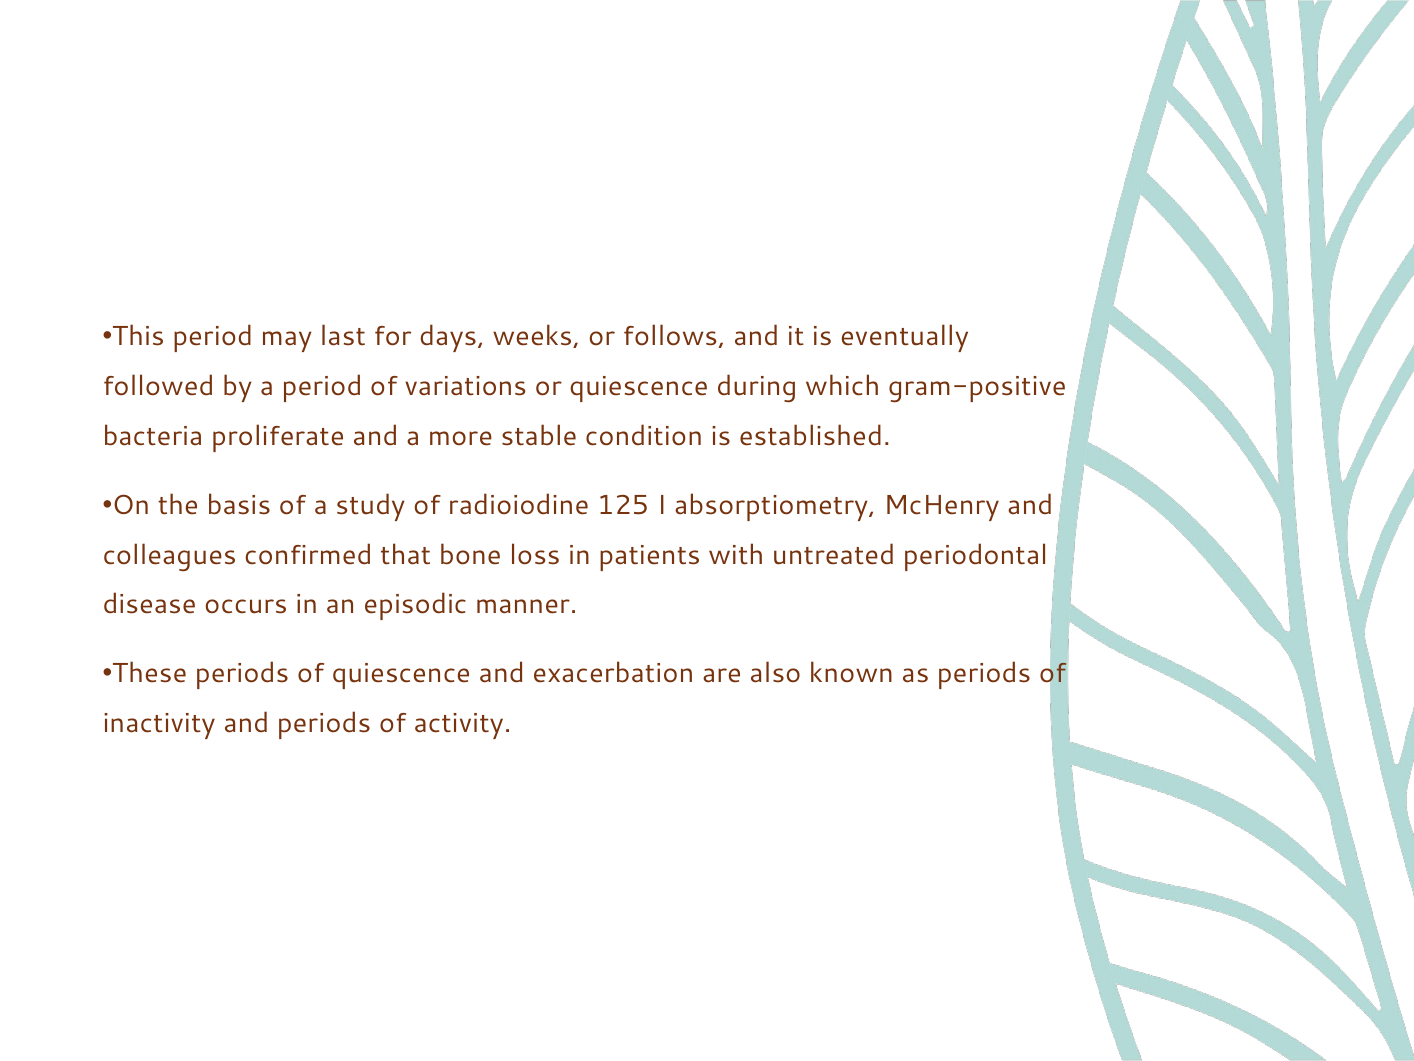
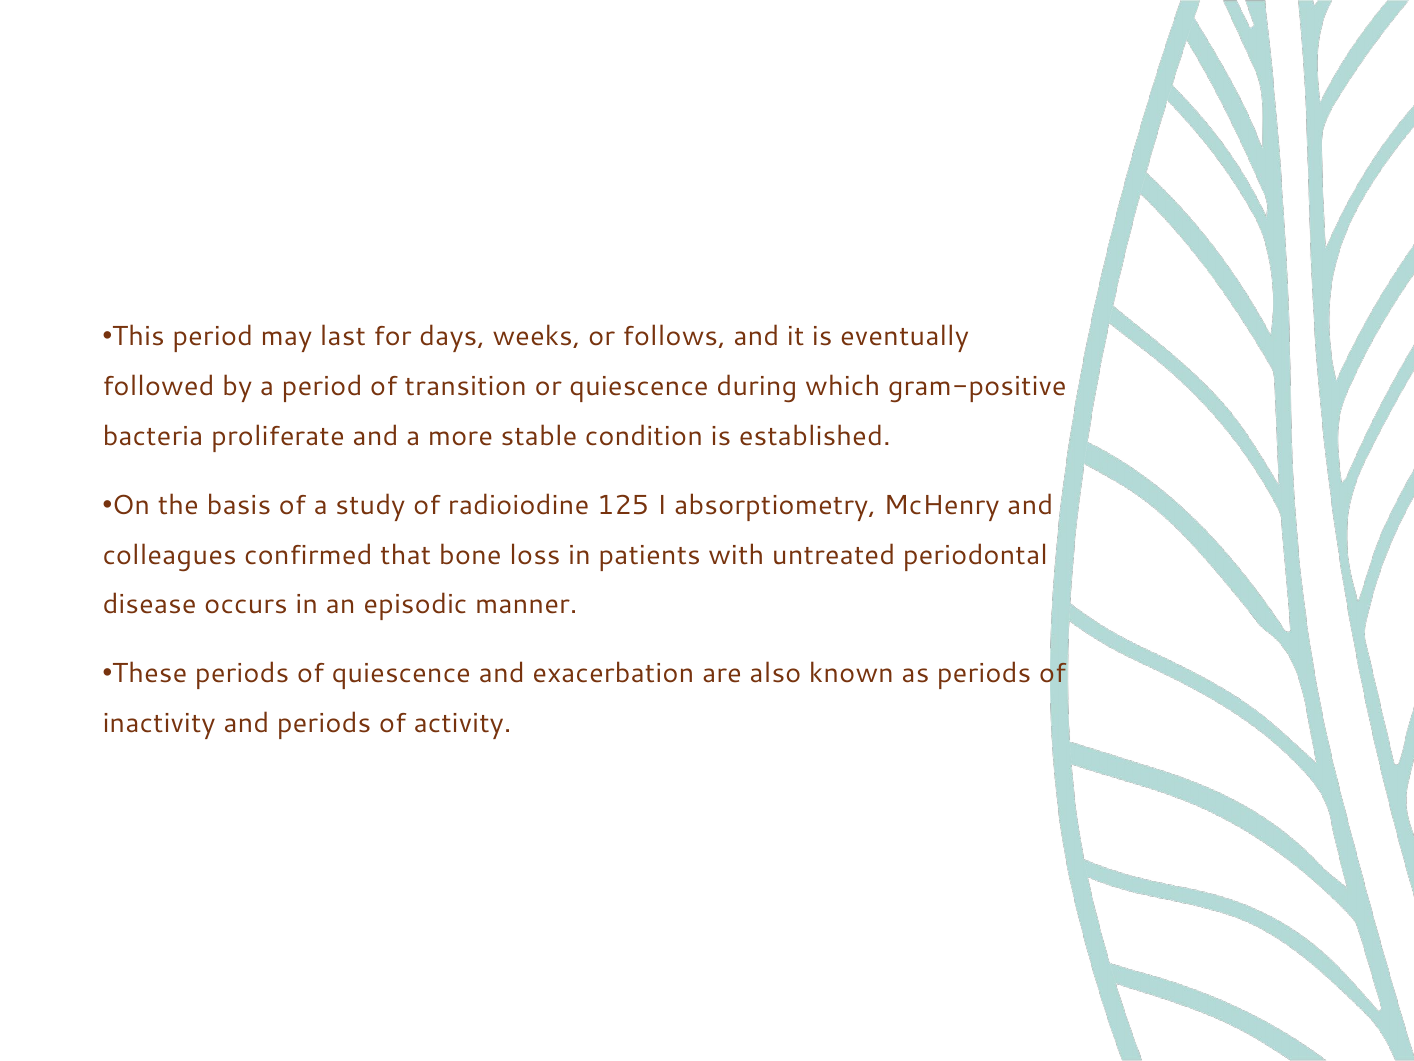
variations: variations -> transition
